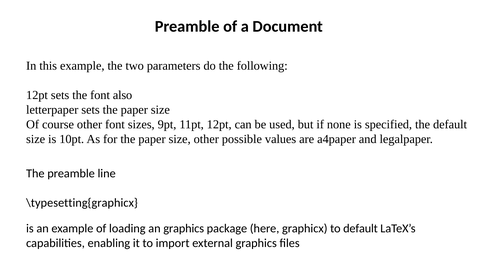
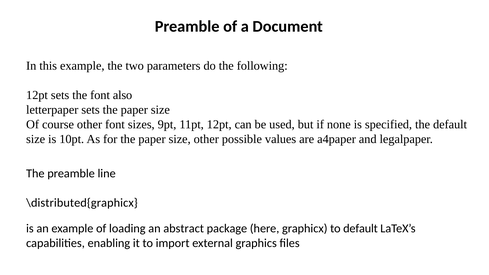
\typesetting{graphicx: \typesetting{graphicx -> \distributed{graphicx
an graphics: graphics -> abstract
